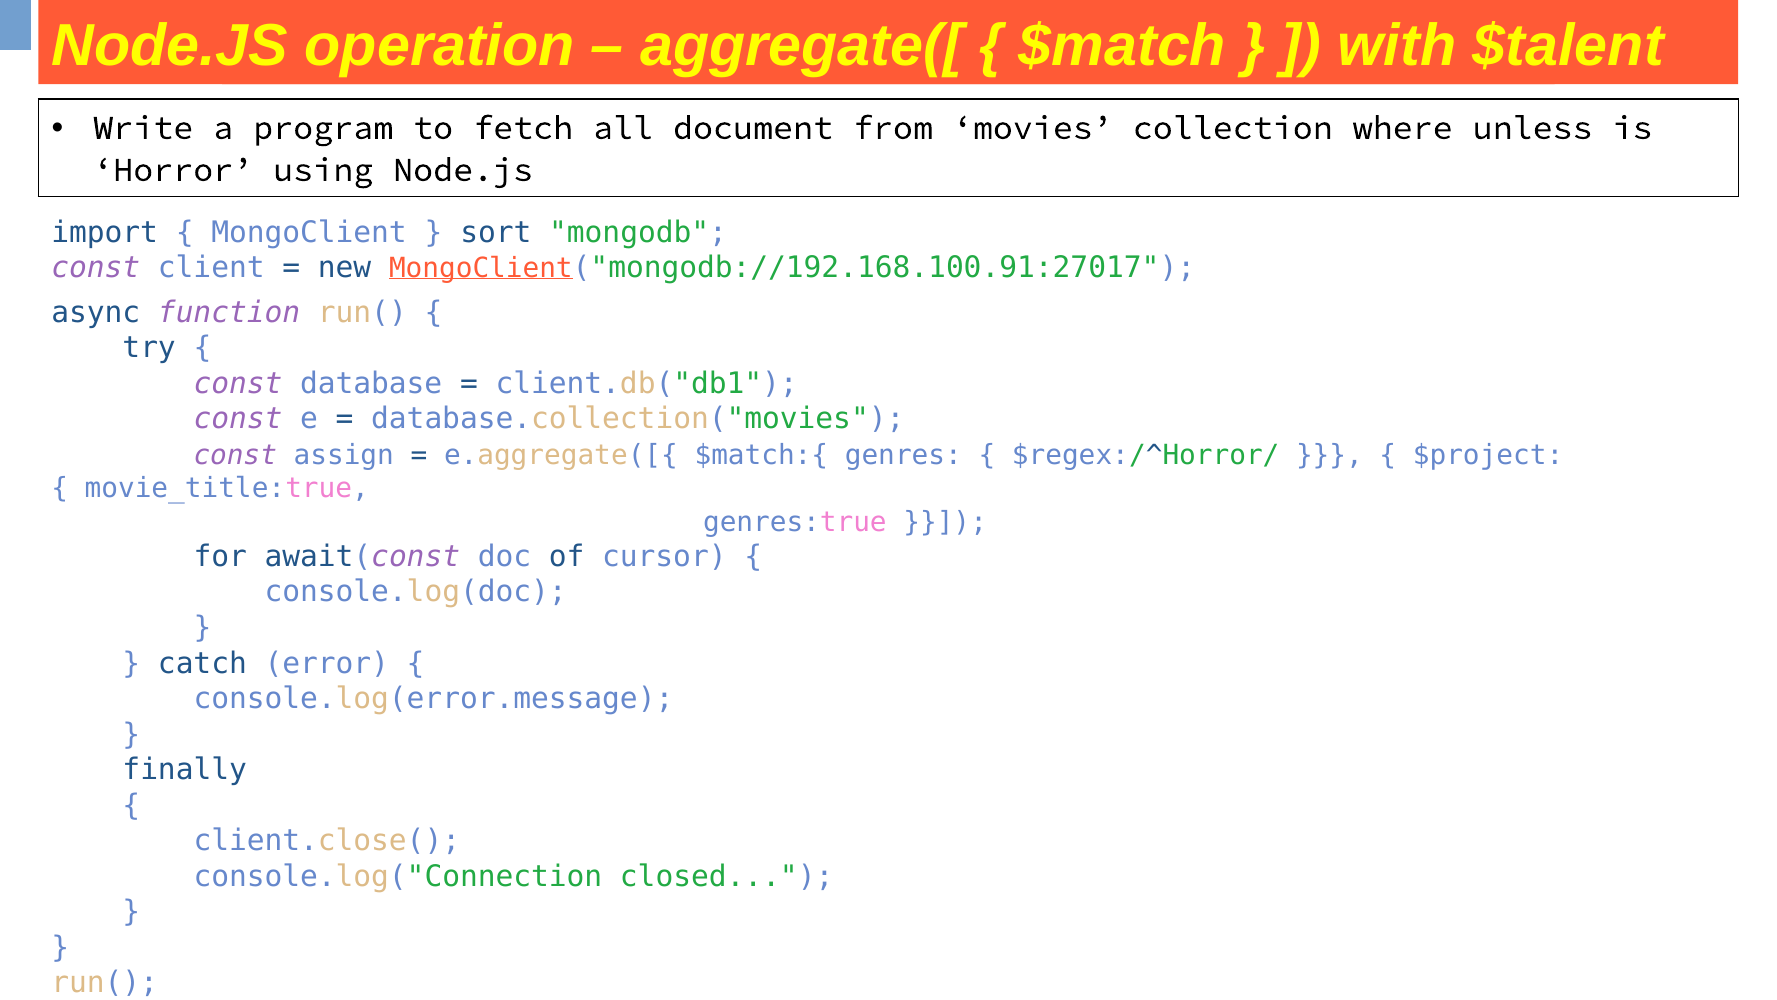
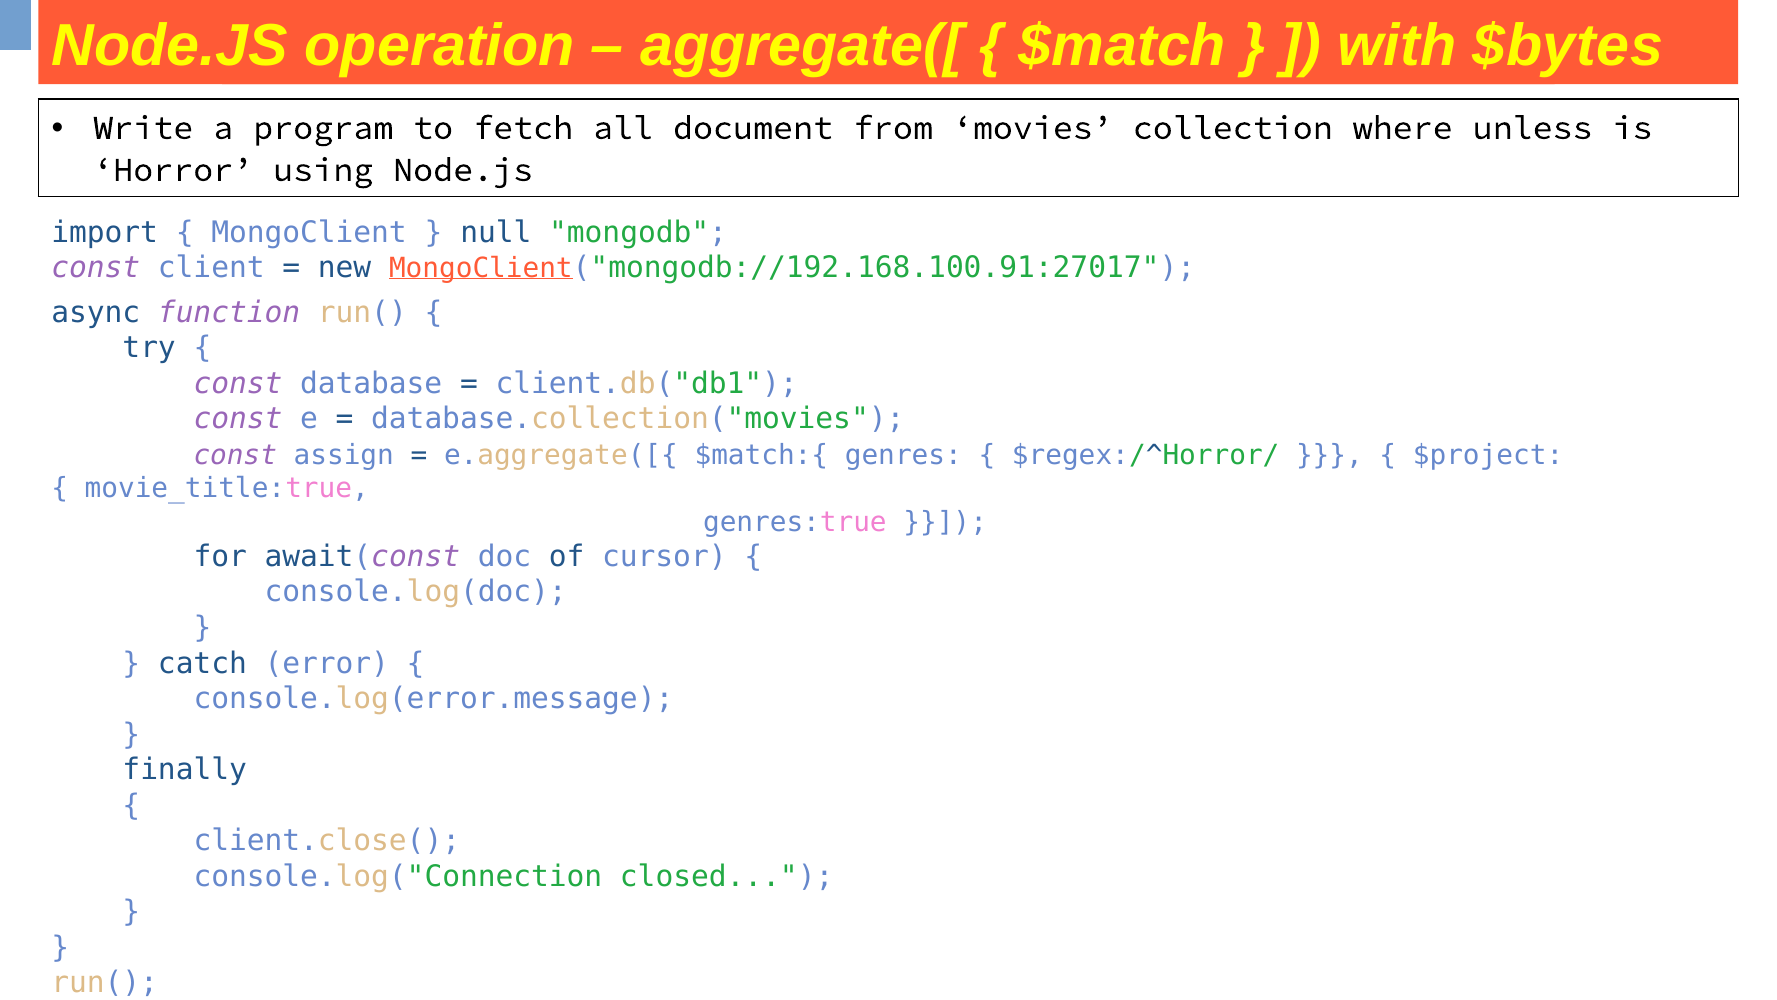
$talent: $talent -> $bytes
sort: sort -> null
